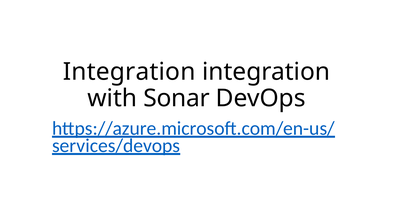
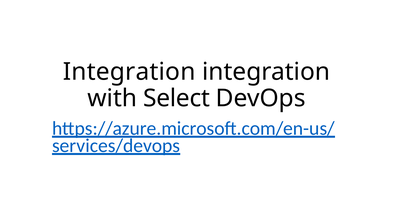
Sonar: Sonar -> Select
